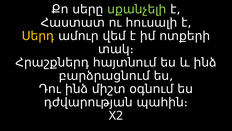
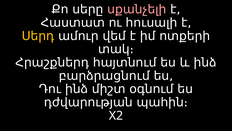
սքանչելի colour: light green -> pink
